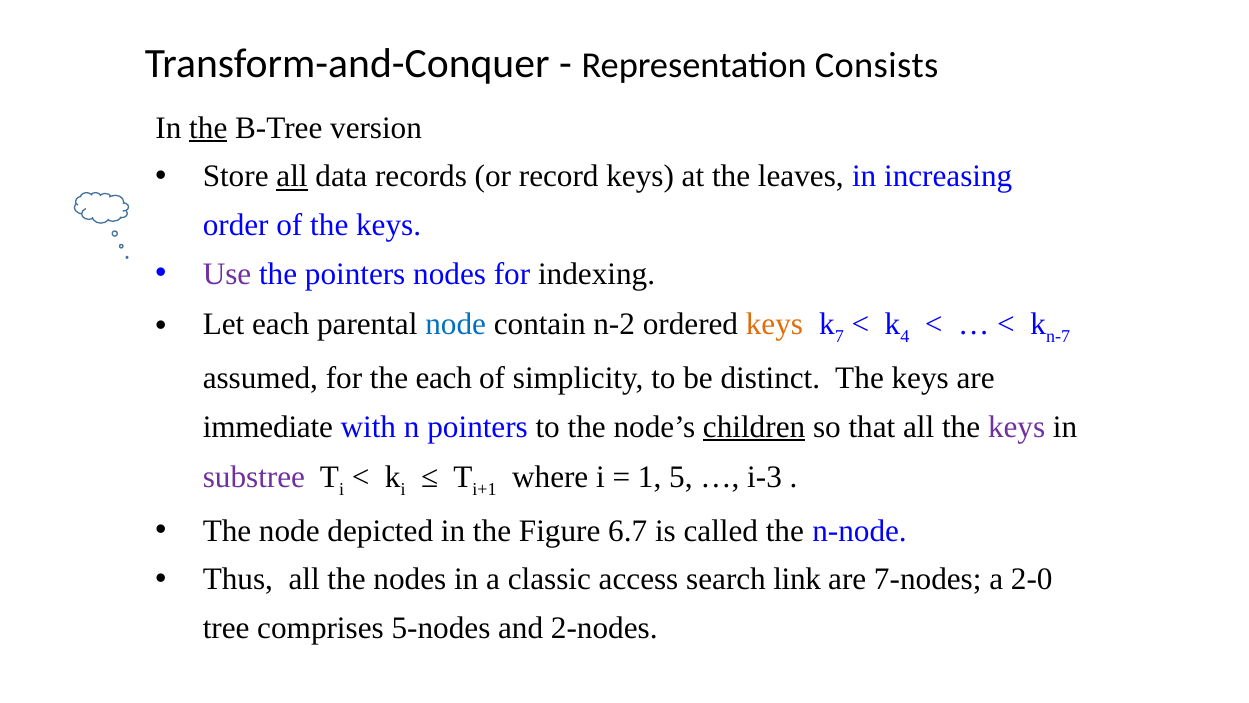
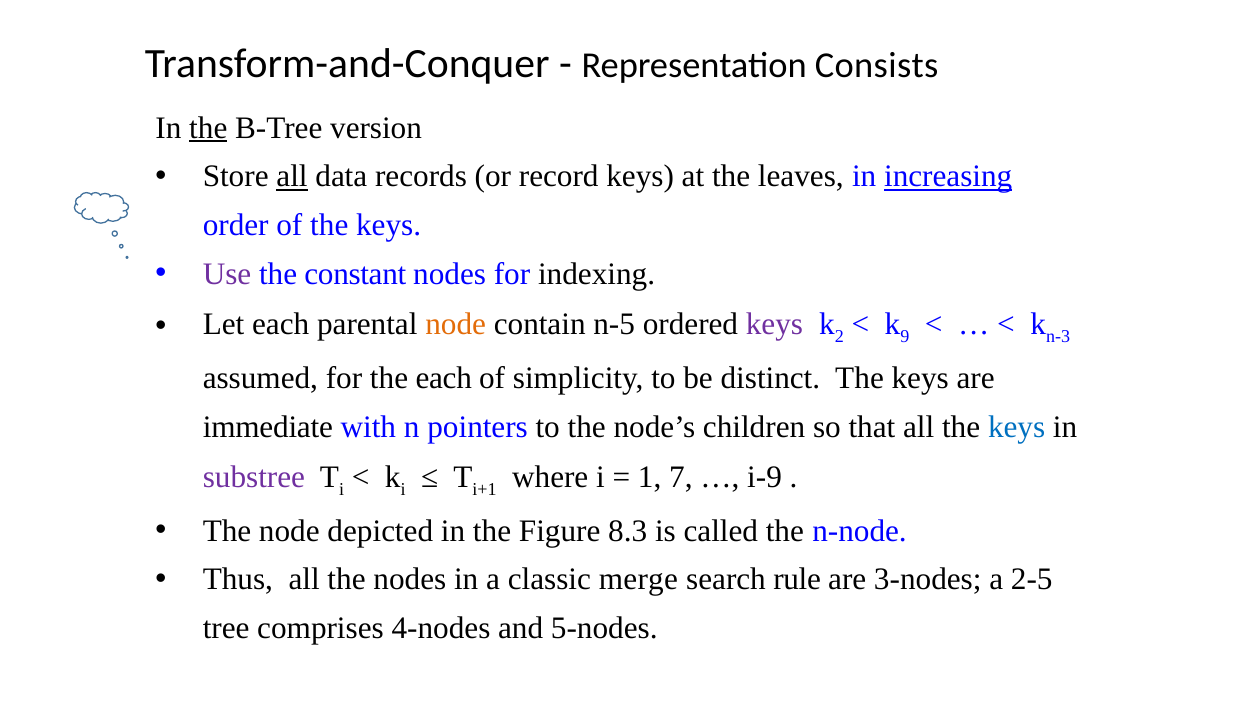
increasing underline: none -> present
the pointers: pointers -> constant
node at (456, 324) colour: blue -> orange
n-2: n-2 -> n-5
keys at (774, 324) colour: orange -> purple
7: 7 -> 2
4: 4 -> 9
n-7: n-7 -> n-3
children underline: present -> none
keys at (1017, 426) colour: purple -> blue
5: 5 -> 7
i-3: i-3 -> i-9
6.7: 6.7 -> 8.3
access: access -> merge
link: link -> rule
7-nodes: 7-nodes -> 3-nodes
2-0: 2-0 -> 2-5
5-nodes: 5-nodes -> 4-nodes
2-nodes: 2-nodes -> 5-nodes
